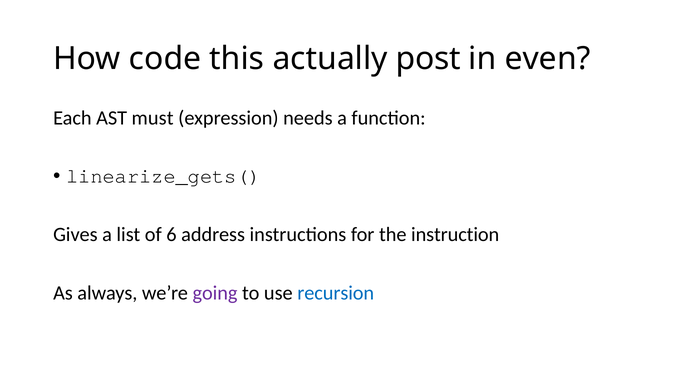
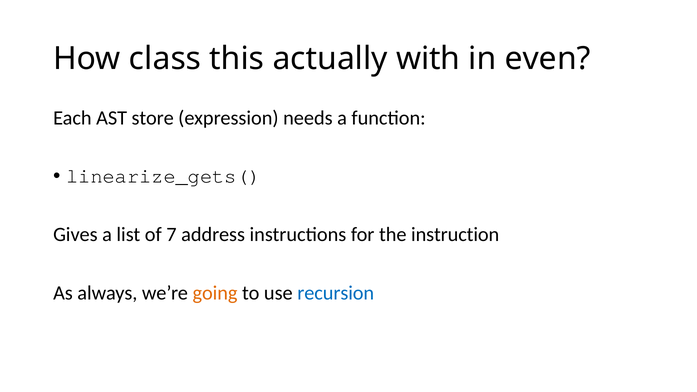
code: code -> class
post: post -> with
must: must -> store
6: 6 -> 7
going colour: purple -> orange
